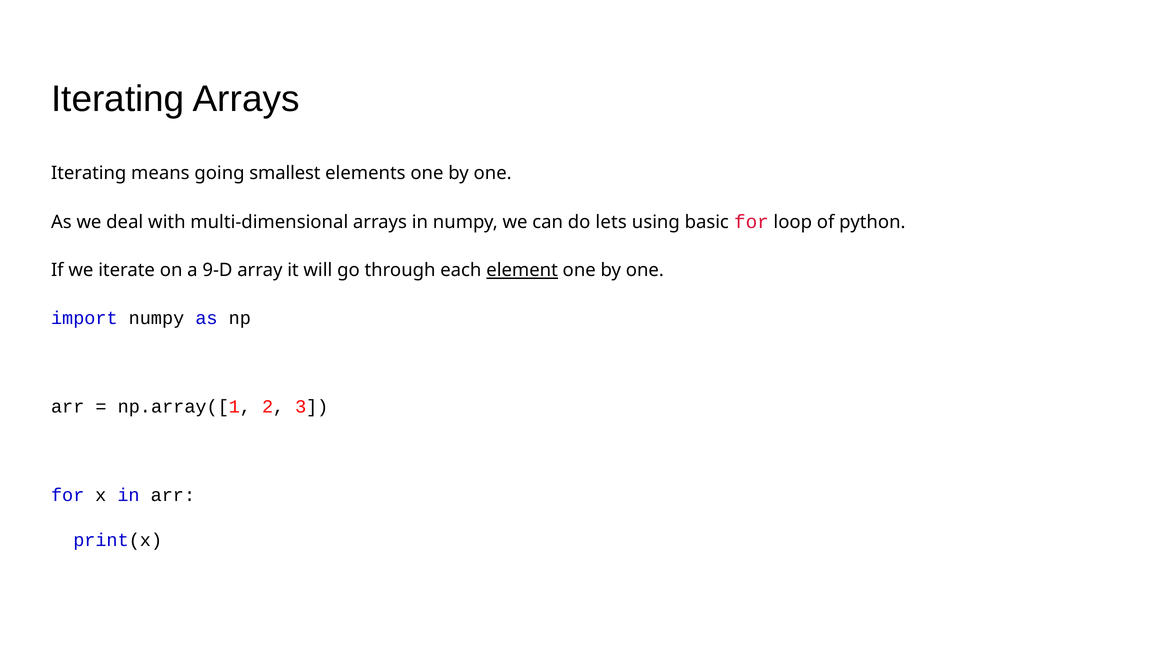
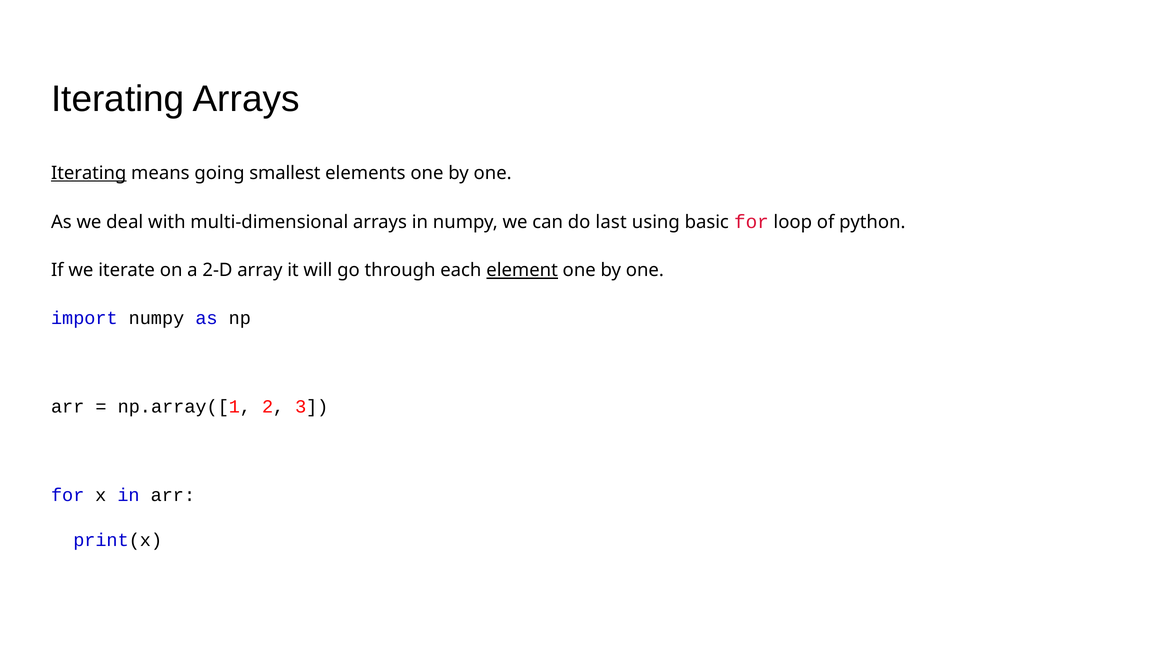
Iterating at (89, 173) underline: none -> present
lets: lets -> last
9-D: 9-D -> 2-D
